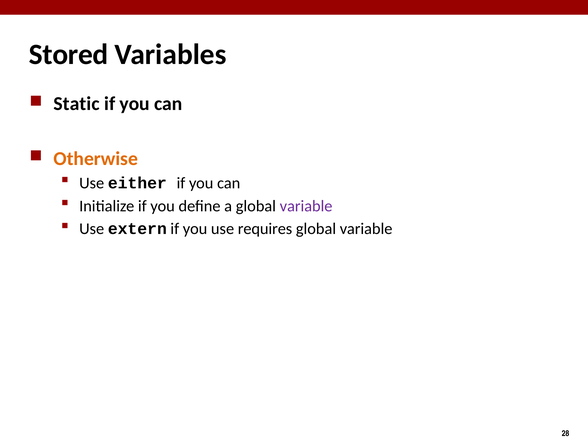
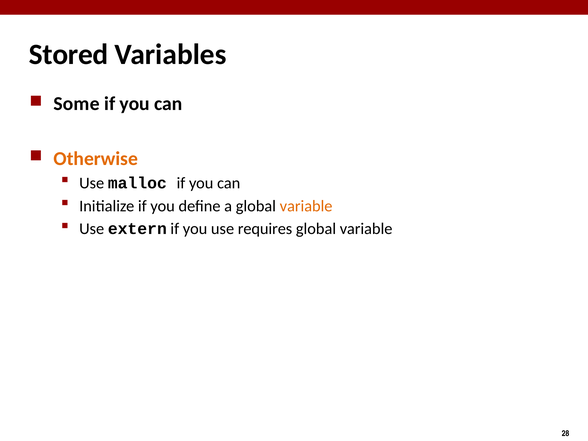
Static: Static -> Some
either: either -> malloc
variable at (306, 206) colour: purple -> orange
